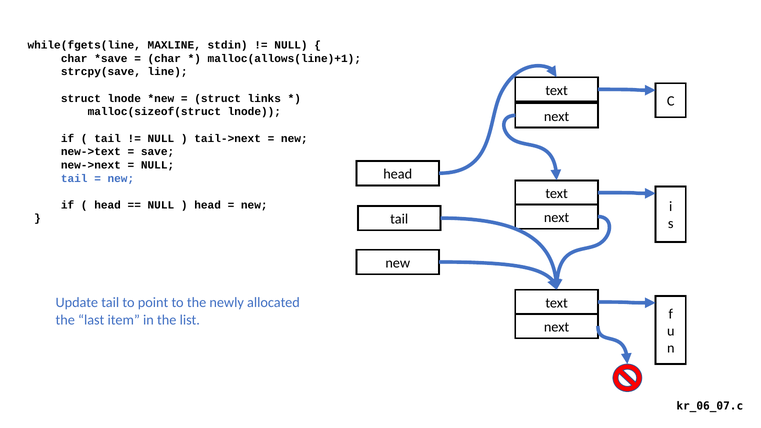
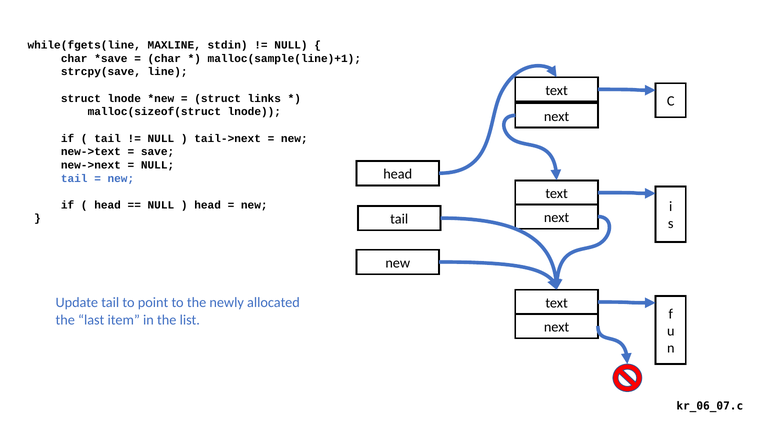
malloc(allows(line)+1: malloc(allows(line)+1 -> malloc(sample(line)+1
